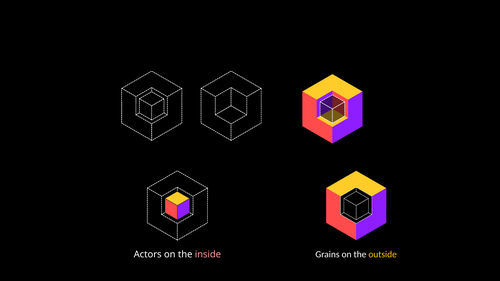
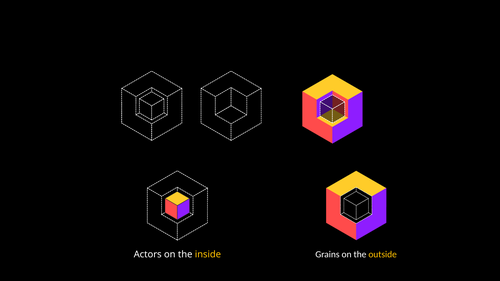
inside colour: pink -> yellow
